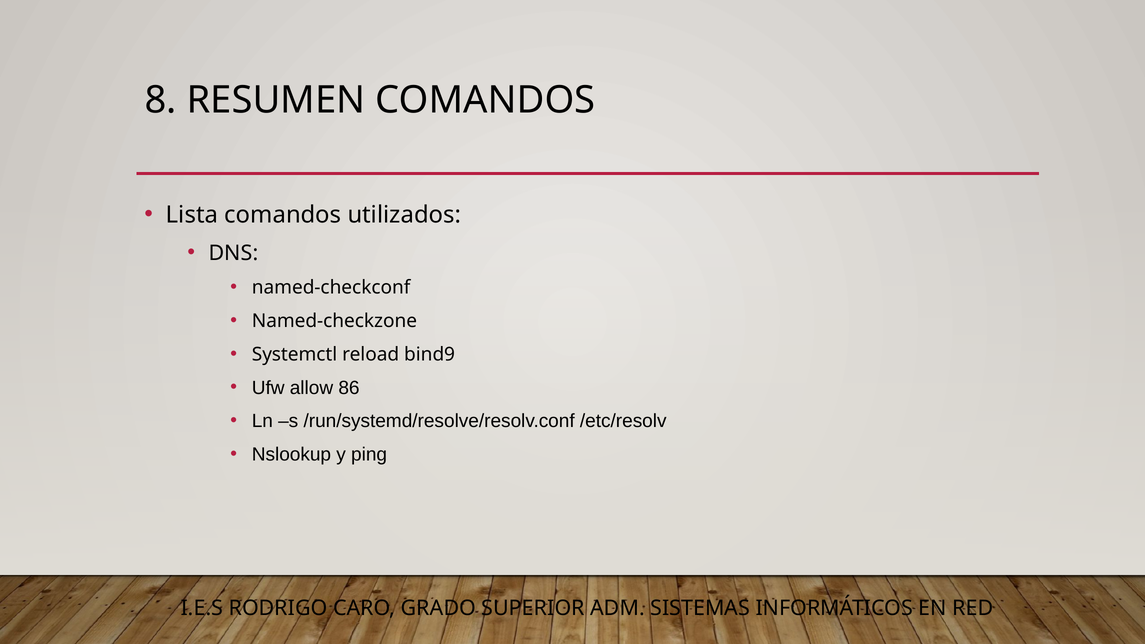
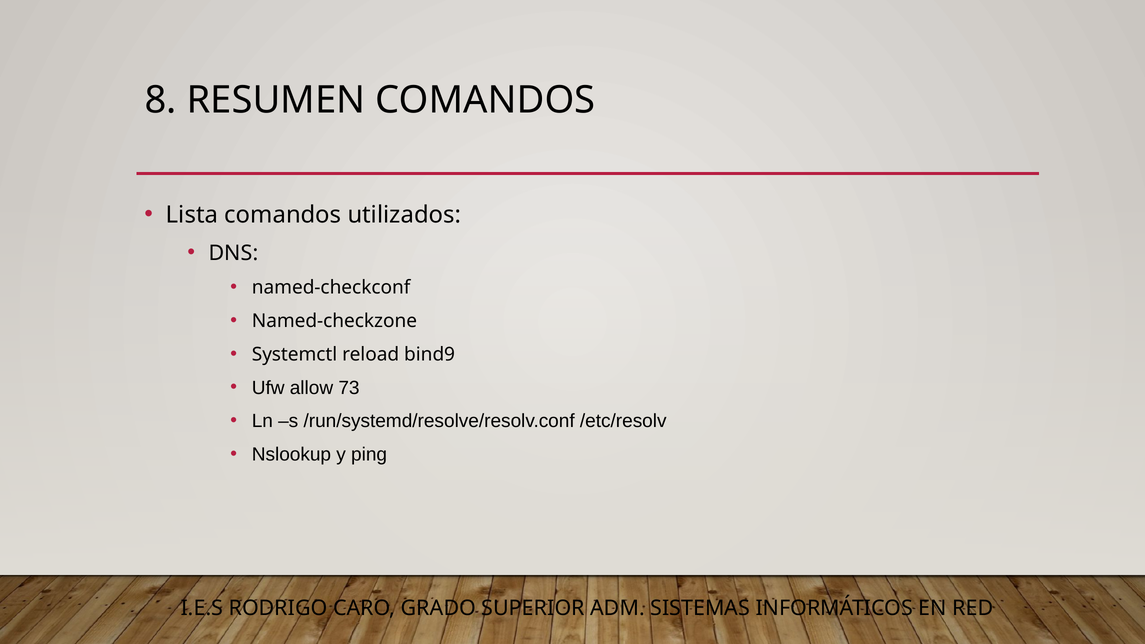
86: 86 -> 73
